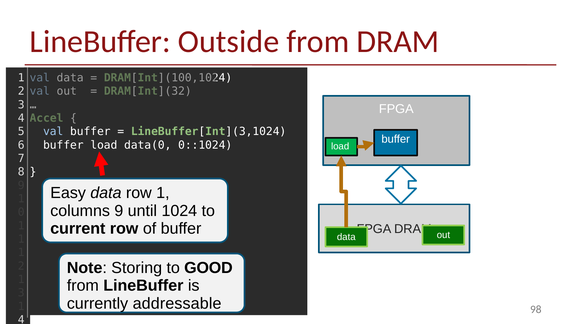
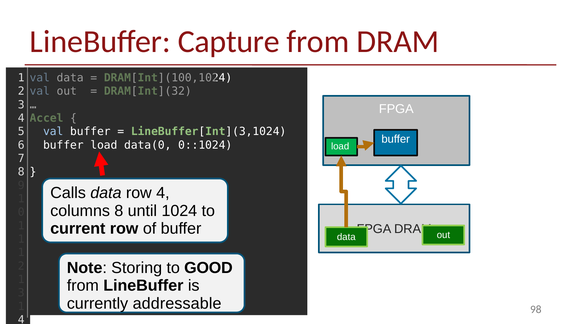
Outside: Outside -> Capture
Easy: Easy -> Calls
row 1: 1 -> 4
columns 9: 9 -> 8
